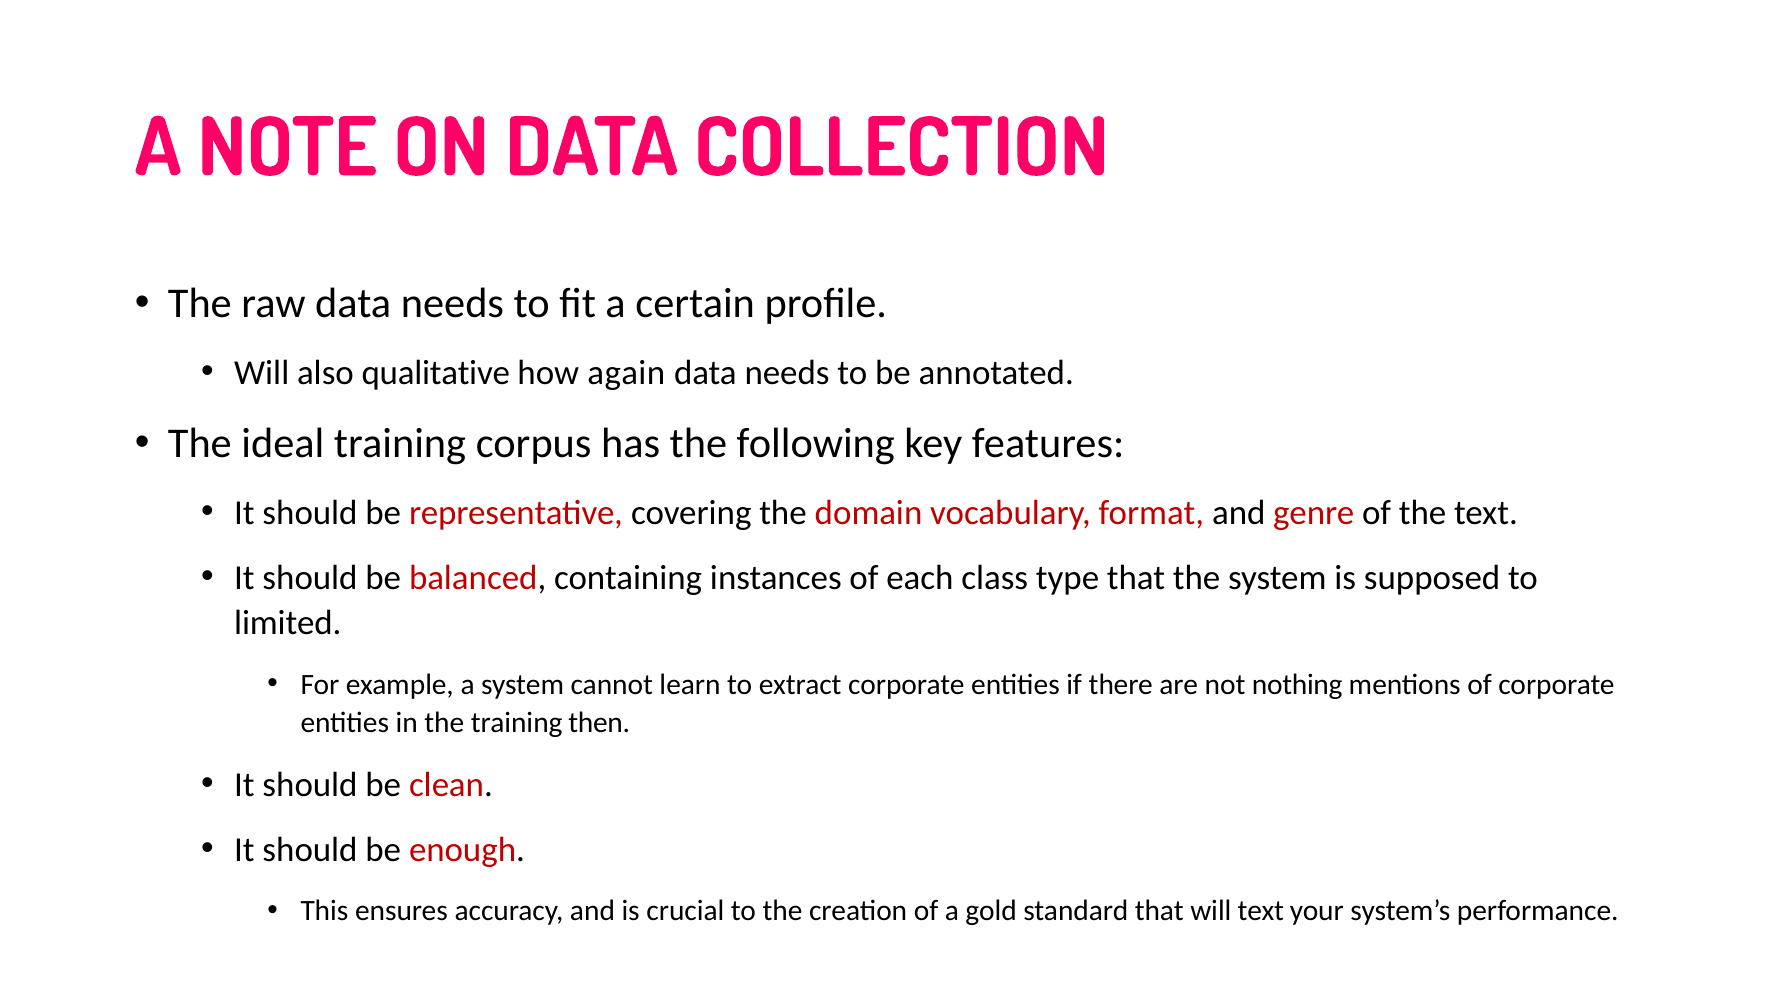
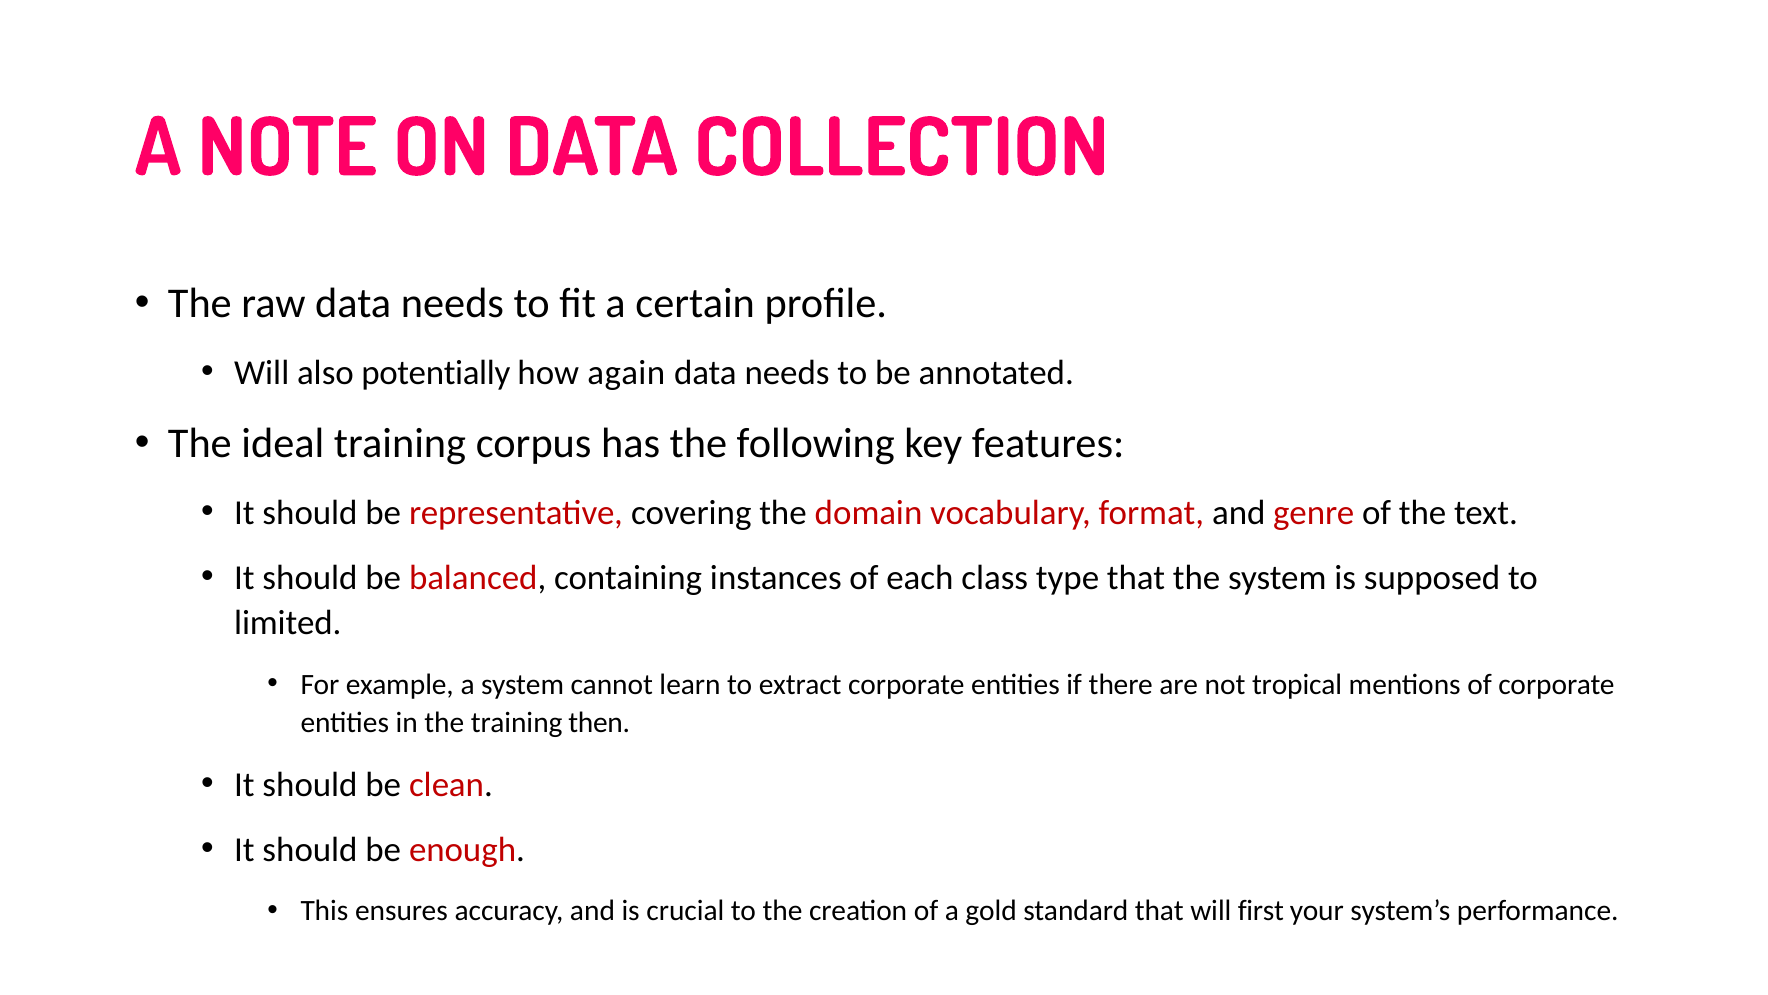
qualitative: qualitative -> potentially
nothing: nothing -> tropical
will text: text -> first
